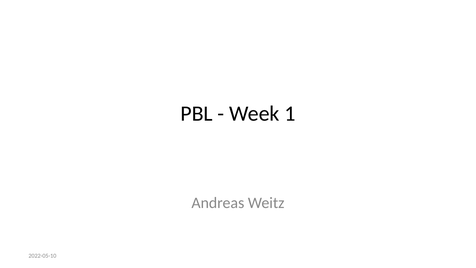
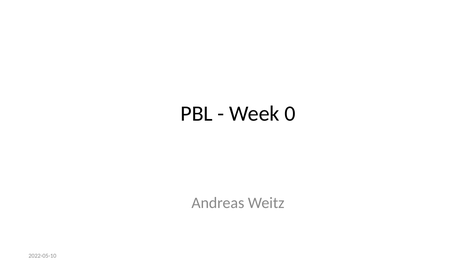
1: 1 -> 0
